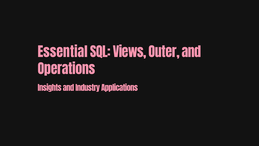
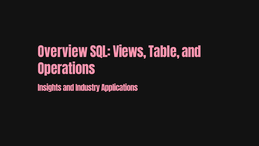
Essential: Essential -> Overview
Outer: Outer -> Table
